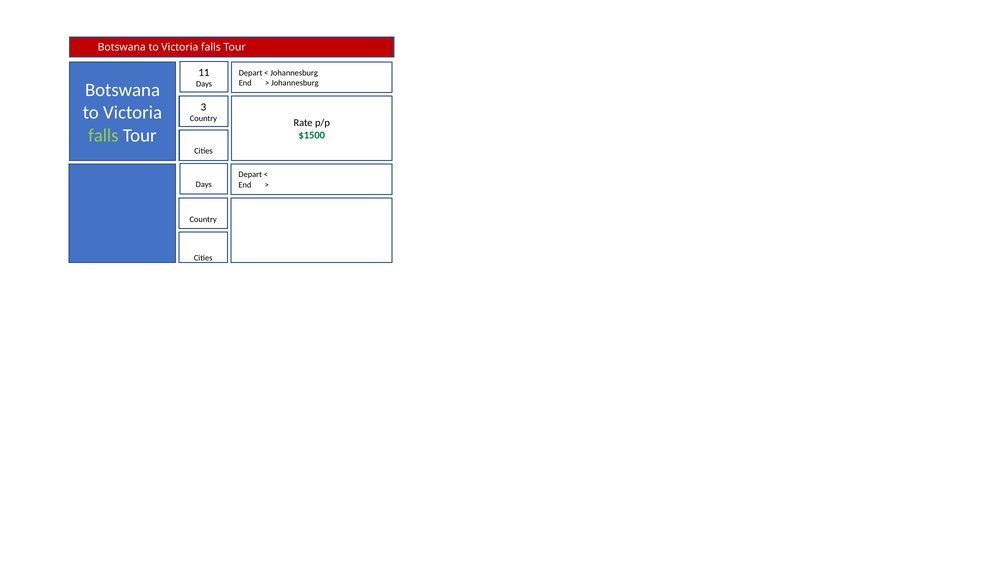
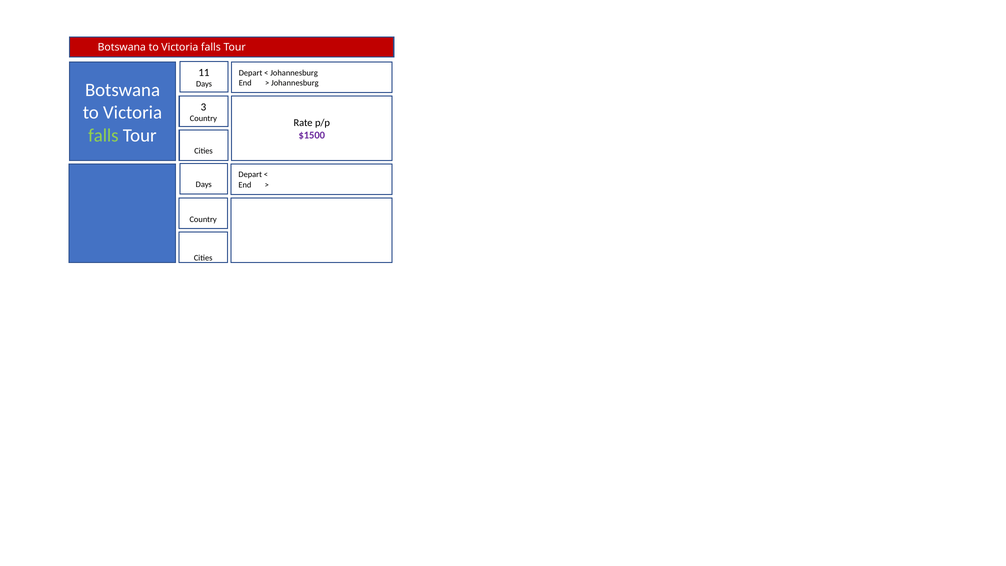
$1500 colour: green -> purple
